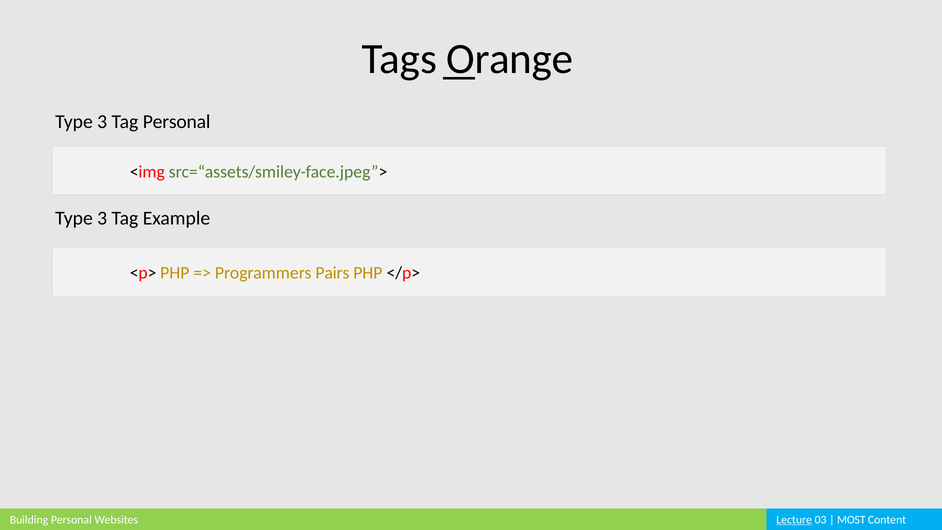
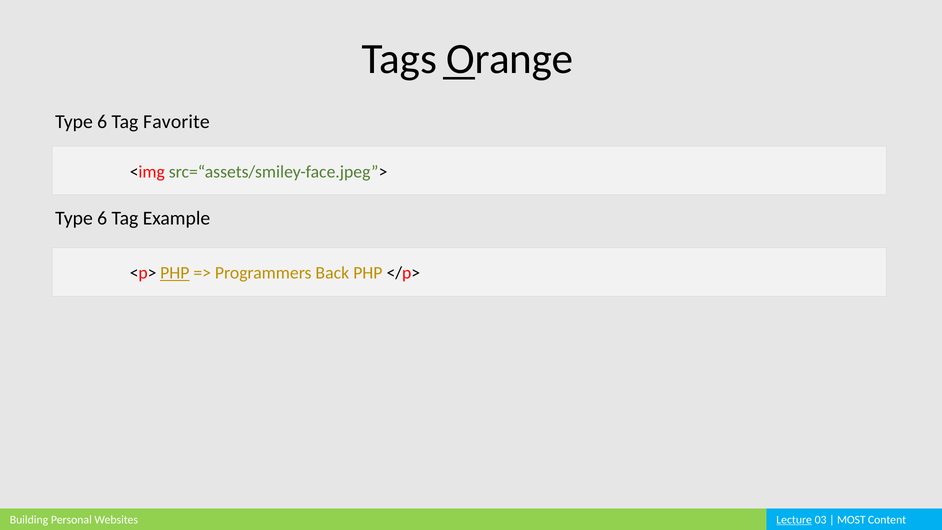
3 at (102, 122): 3 -> 6
Tag Personal: Personal -> Favorite
3 at (102, 218): 3 -> 6
PHP at (175, 273) underline: none -> present
Pairs: Pairs -> Back
